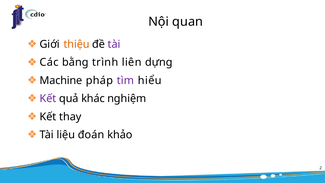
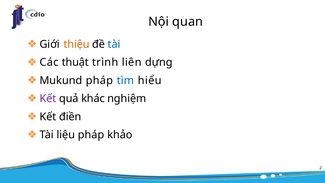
tài at (114, 44) colour: purple -> blue
bằng: bằng -> thuật
Machine: Machine -> Mukund
tìm colour: purple -> blue
thay: thay -> điền
liệu đoán: đoán -> pháp
